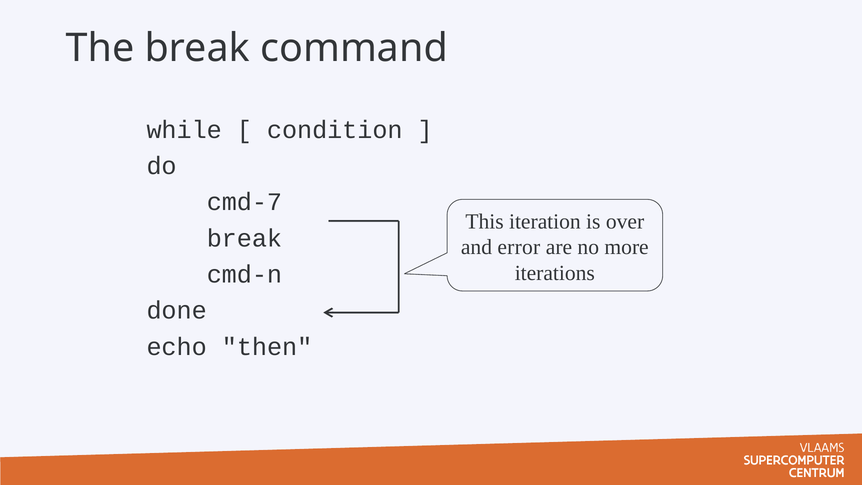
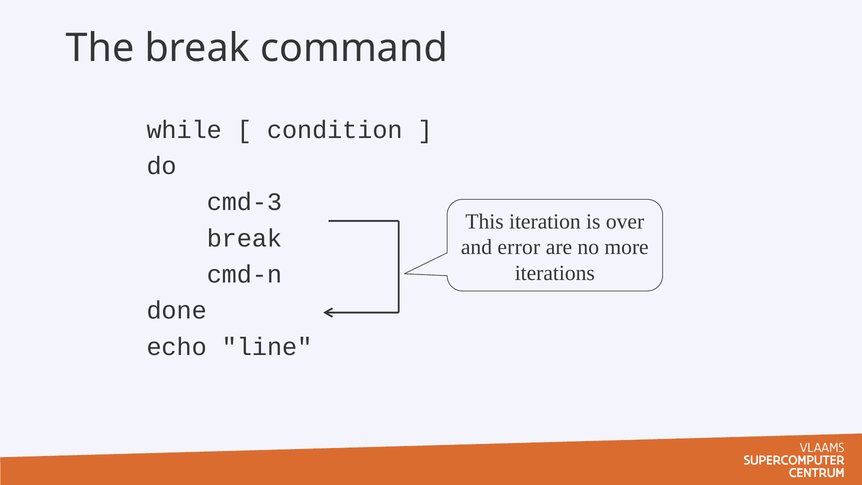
cmd-7: cmd-7 -> cmd-3
then: then -> line
